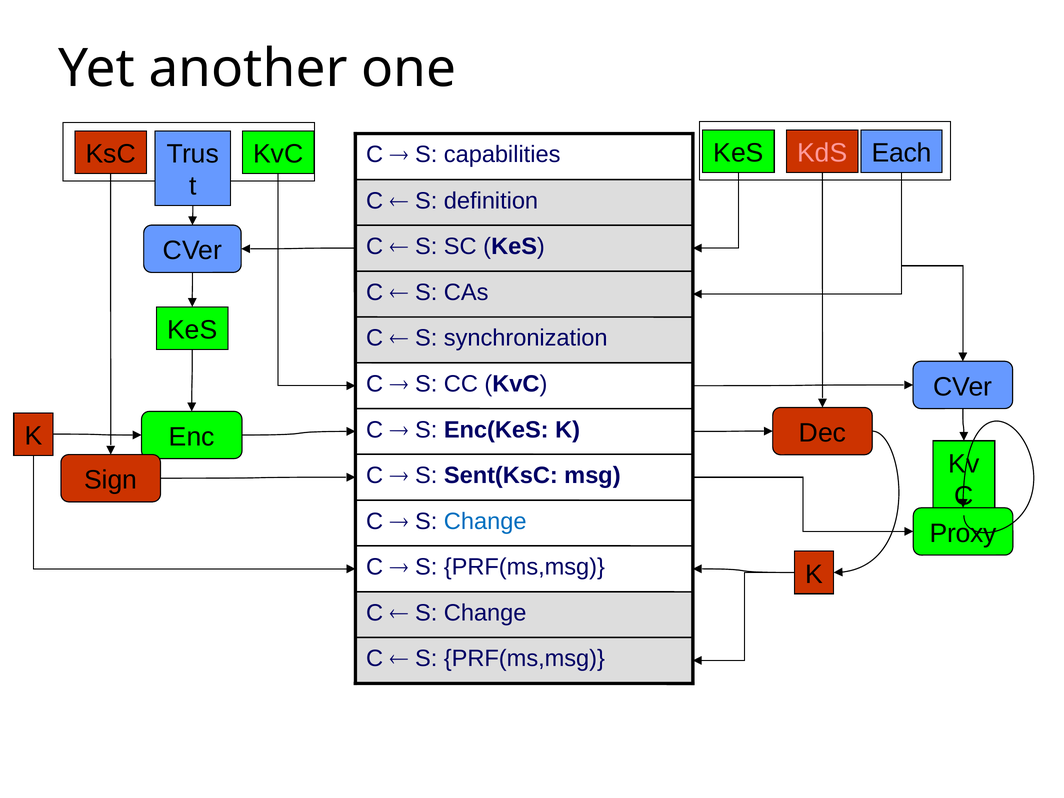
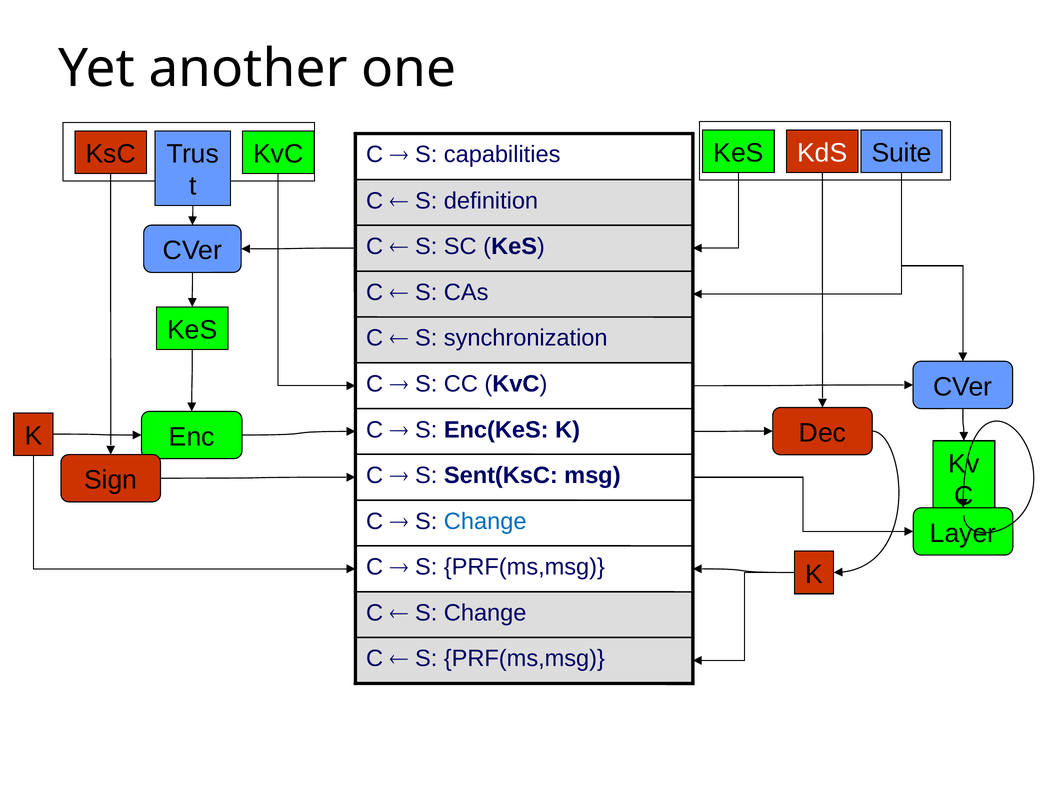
KdS colour: pink -> white
Each: Each -> Suite
Proxy: Proxy -> Layer
